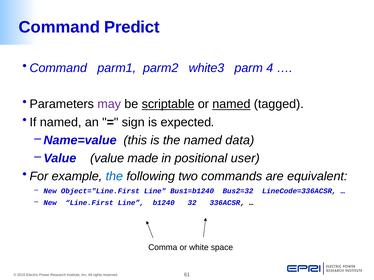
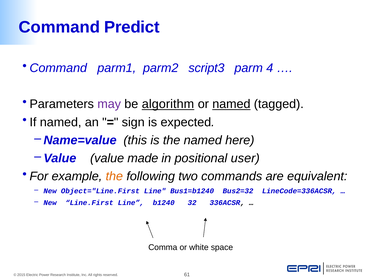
white3: white3 -> script3
scriptable: scriptable -> algorithm
data: data -> here
the at (114, 177) colour: blue -> orange
